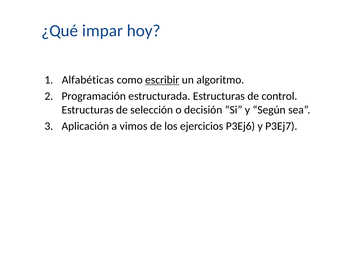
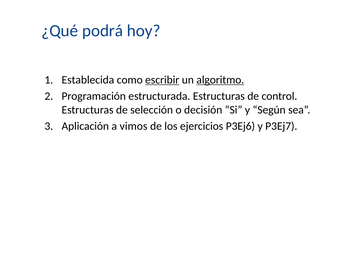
impar: impar -> podrá
Alfabéticas: Alfabéticas -> Establecida
algoritmo underline: none -> present
